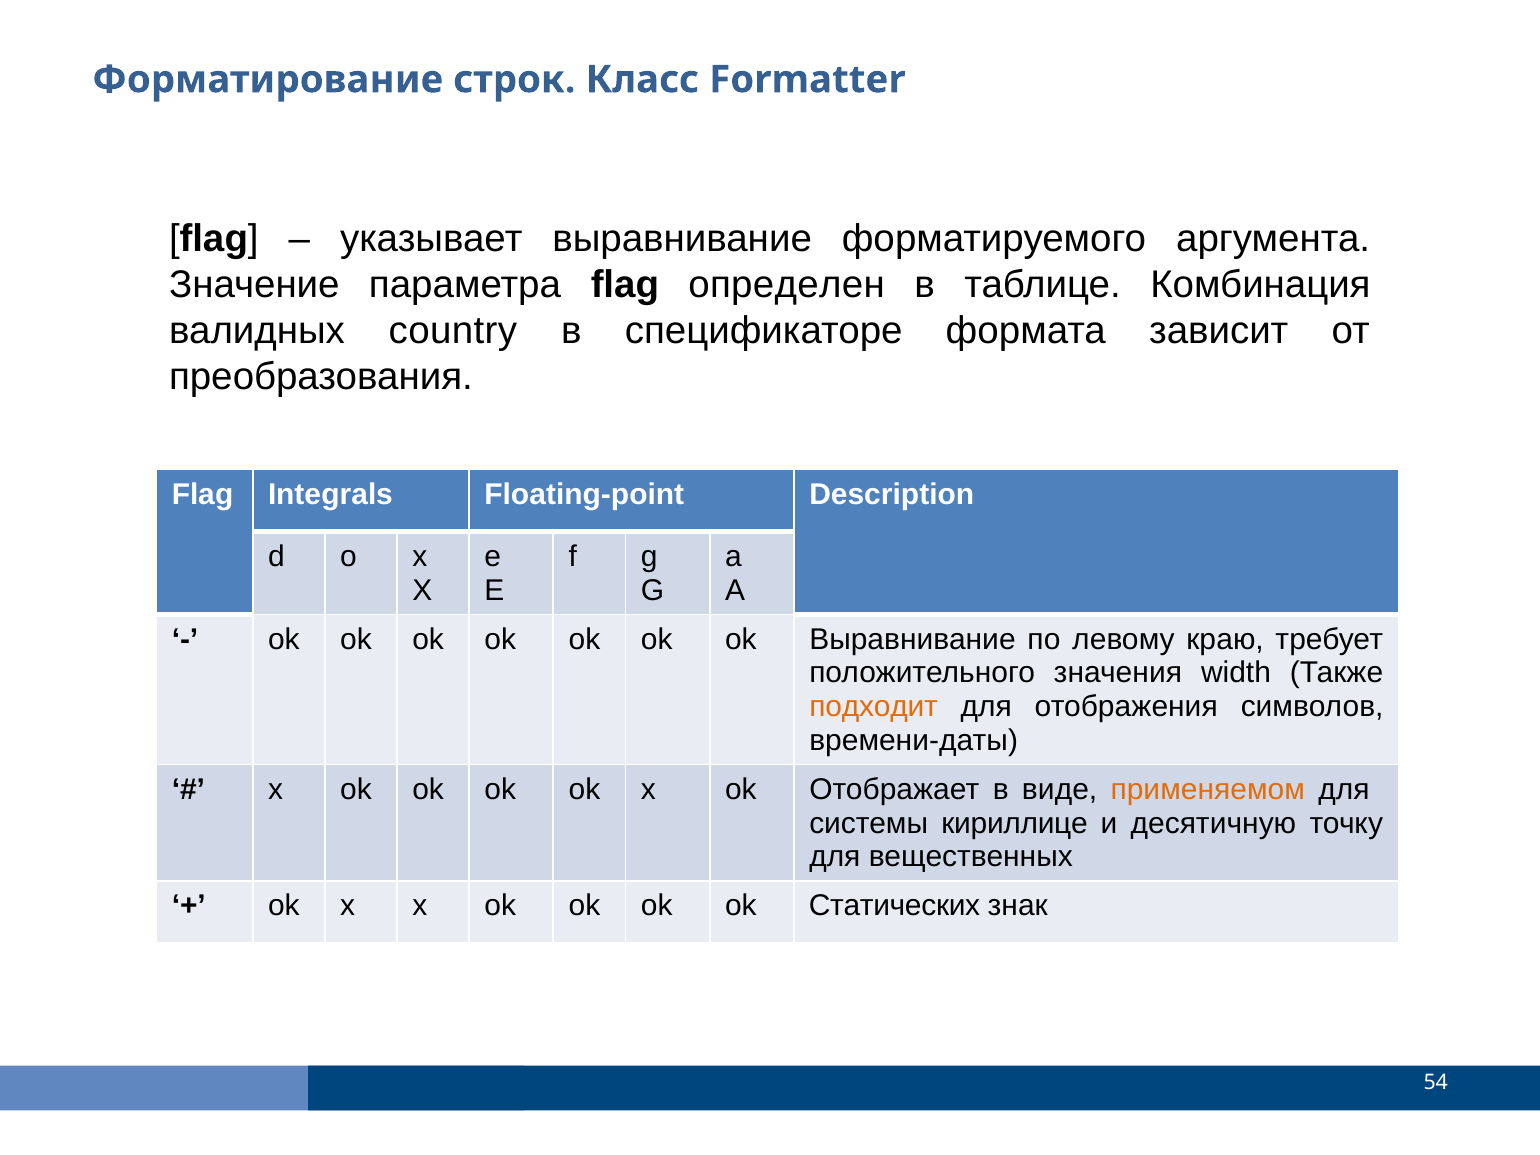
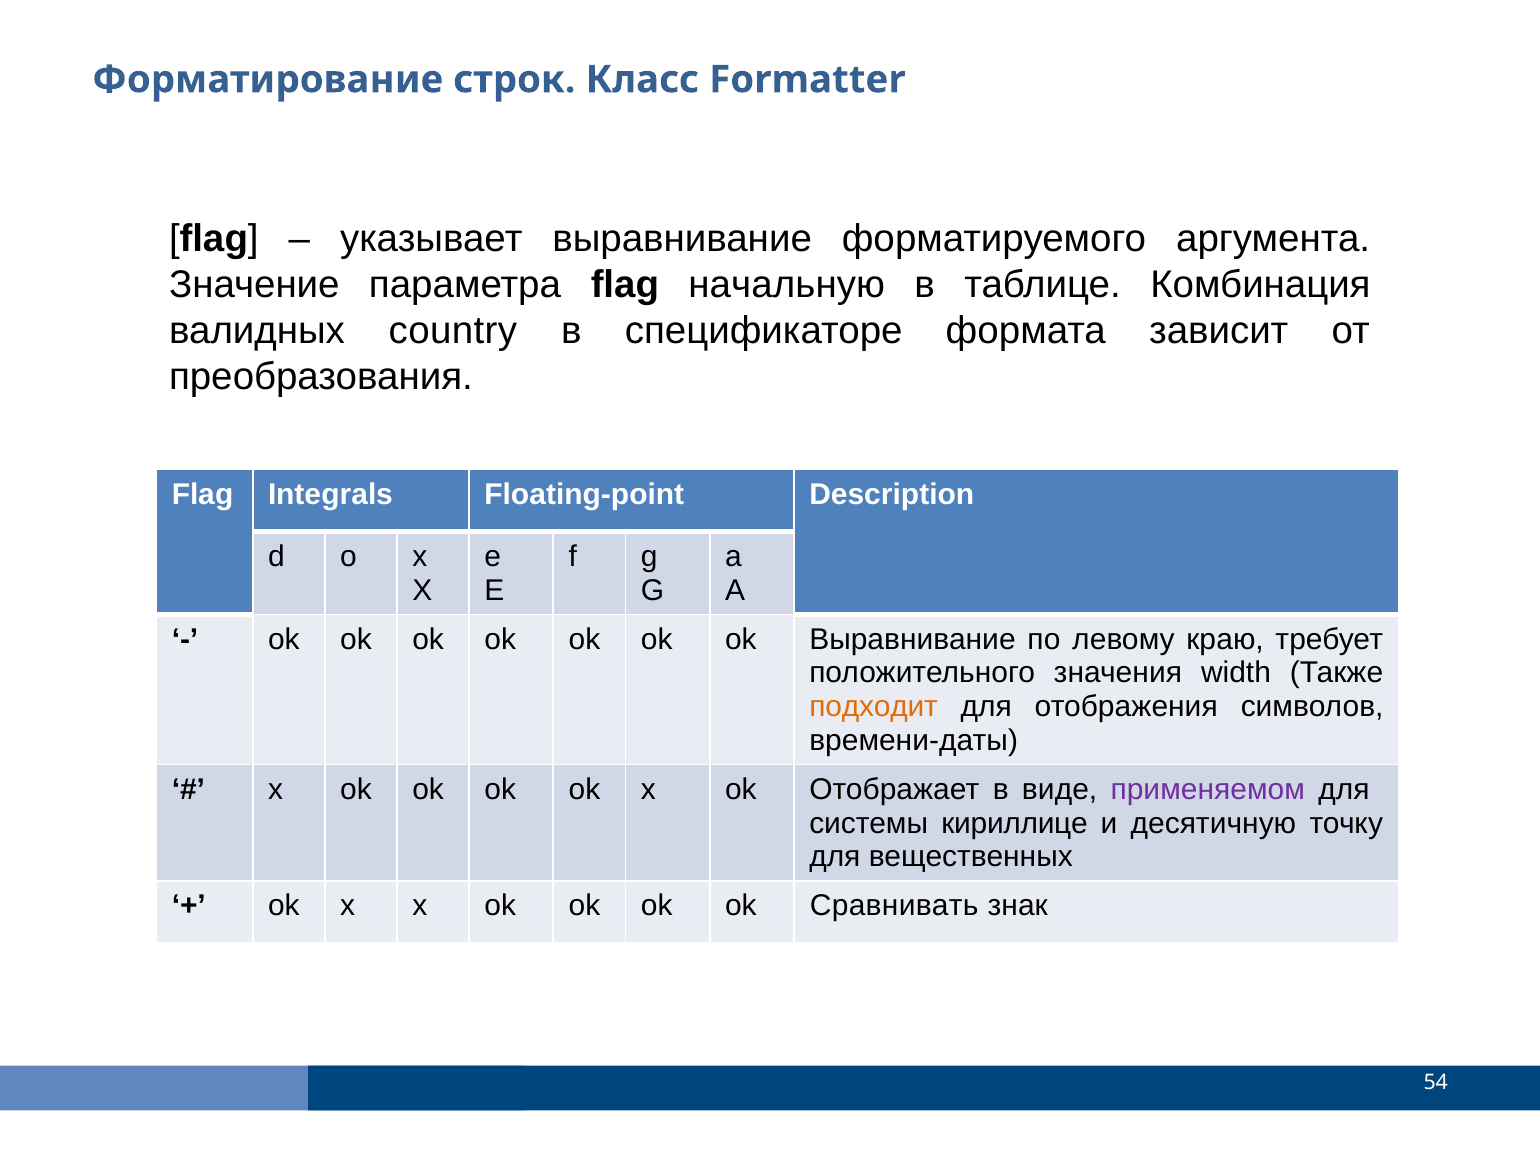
определен: определен -> начальную
применяемом colour: orange -> purple
Статических: Статических -> Сравнивать
